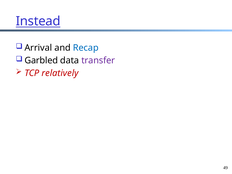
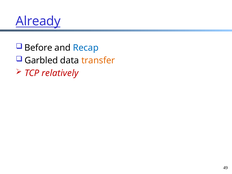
Instead: Instead -> Already
Arrival: Arrival -> Before
transfer colour: purple -> orange
